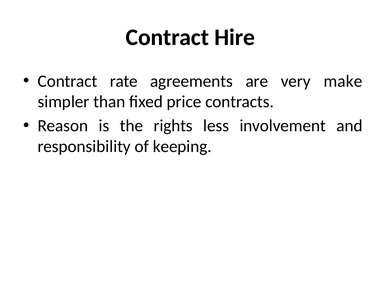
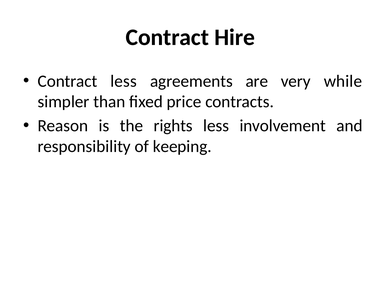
Contract rate: rate -> less
make: make -> while
